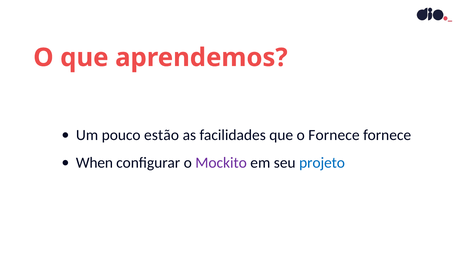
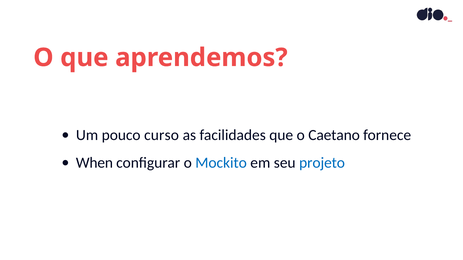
estão: estão -> curso
o Fornece: Fornece -> Caetano
Mockito colour: purple -> blue
